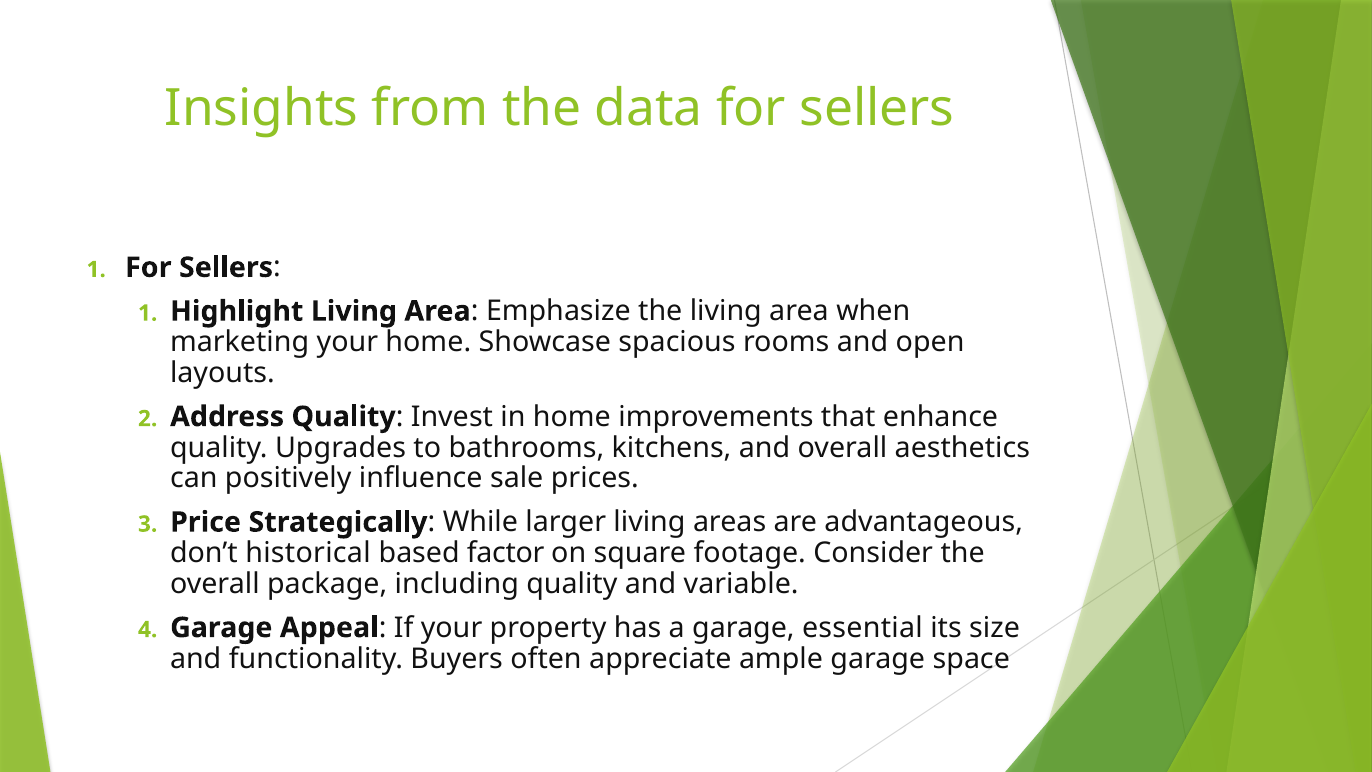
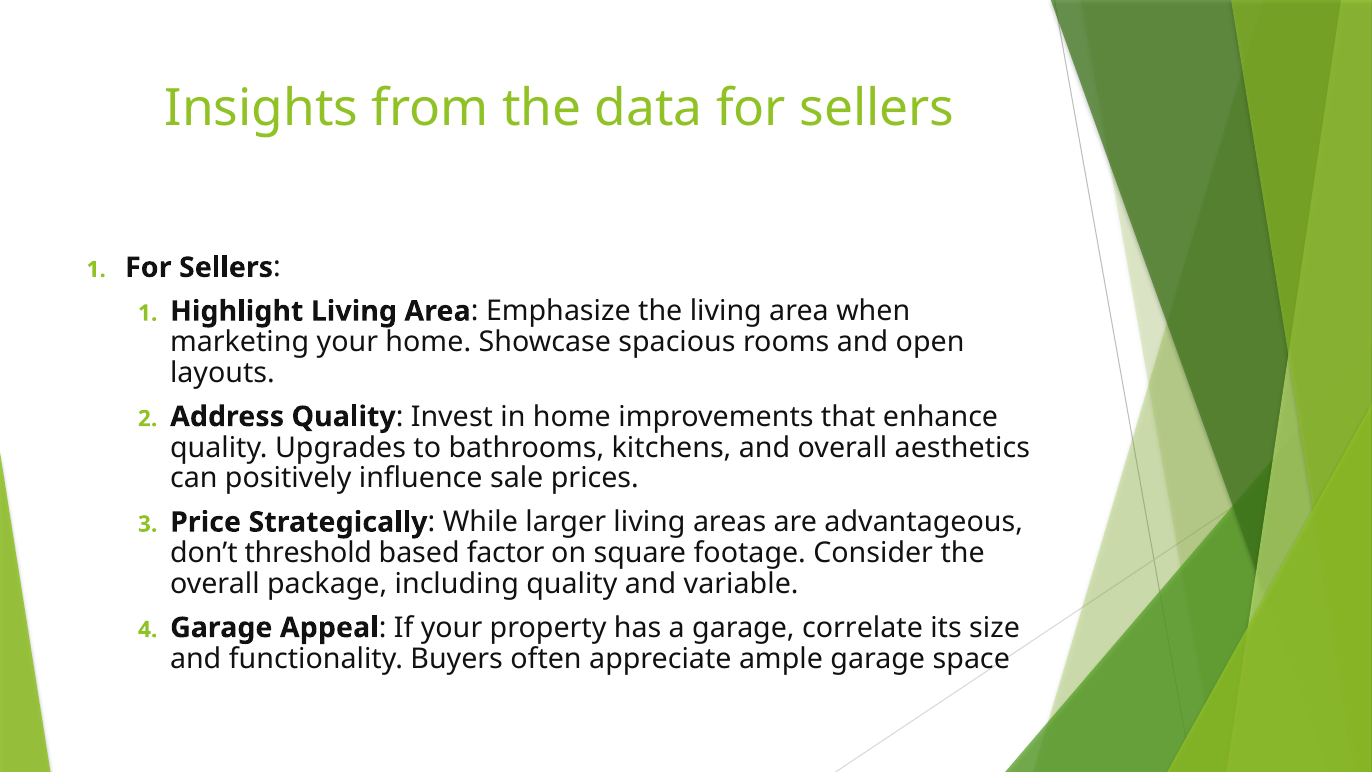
historical: historical -> threshold
essential: essential -> correlate
